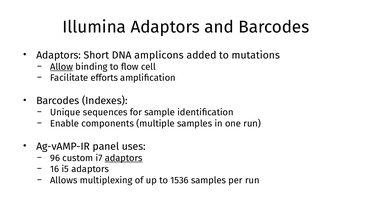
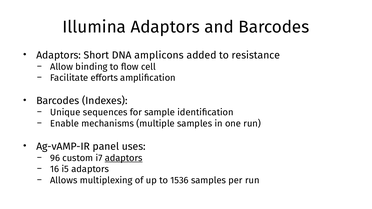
mutations: mutations -> resistance
Allow underline: present -> none
components: components -> mechanisms
